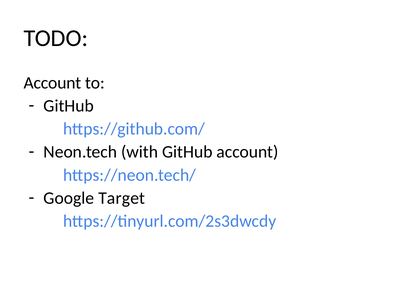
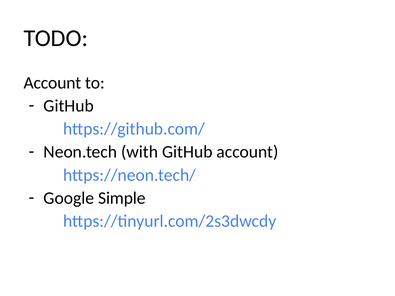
Target: Target -> Simple
